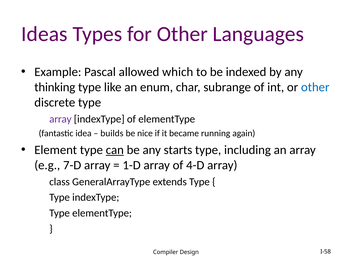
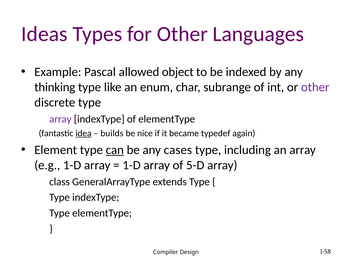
which: which -> object
other at (315, 87) colour: blue -> purple
idea underline: none -> present
running: running -> typedef
starts: starts -> cases
e.g 7-D: 7-D -> 1-D
4-D: 4-D -> 5-D
